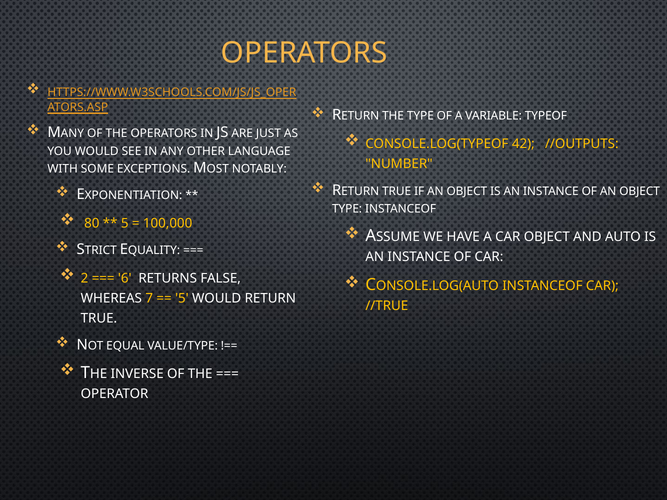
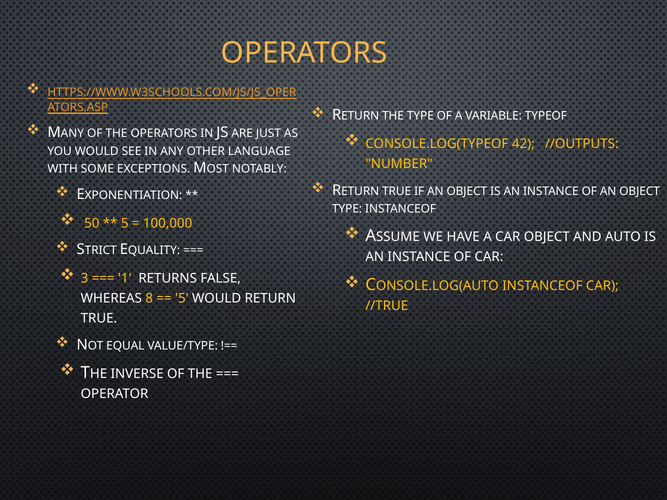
80: 80 -> 50
2: 2 -> 3
6: 6 -> 1
7: 7 -> 8
